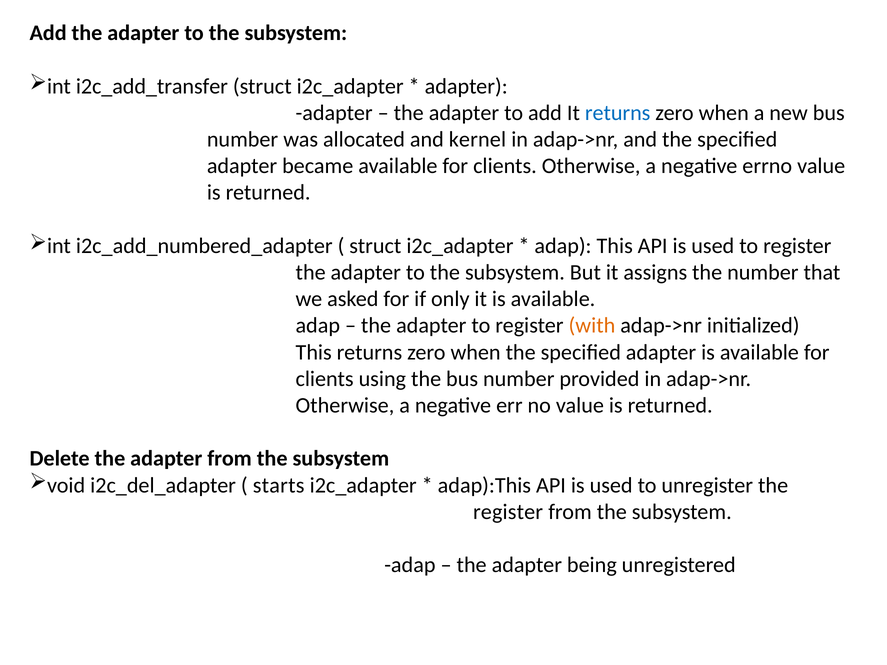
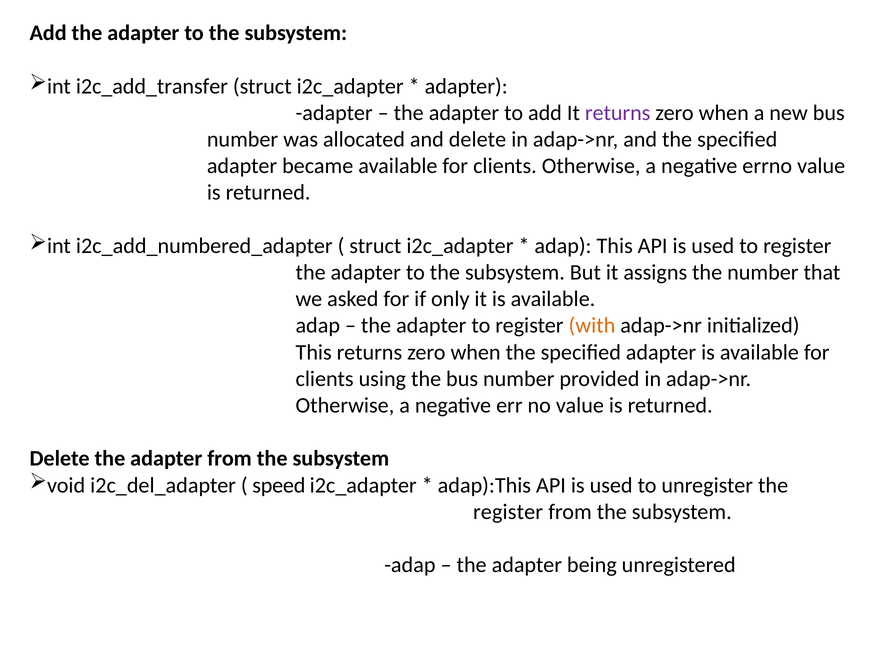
returns at (618, 113) colour: blue -> purple
and kernel: kernel -> delete
starts: starts -> speed
